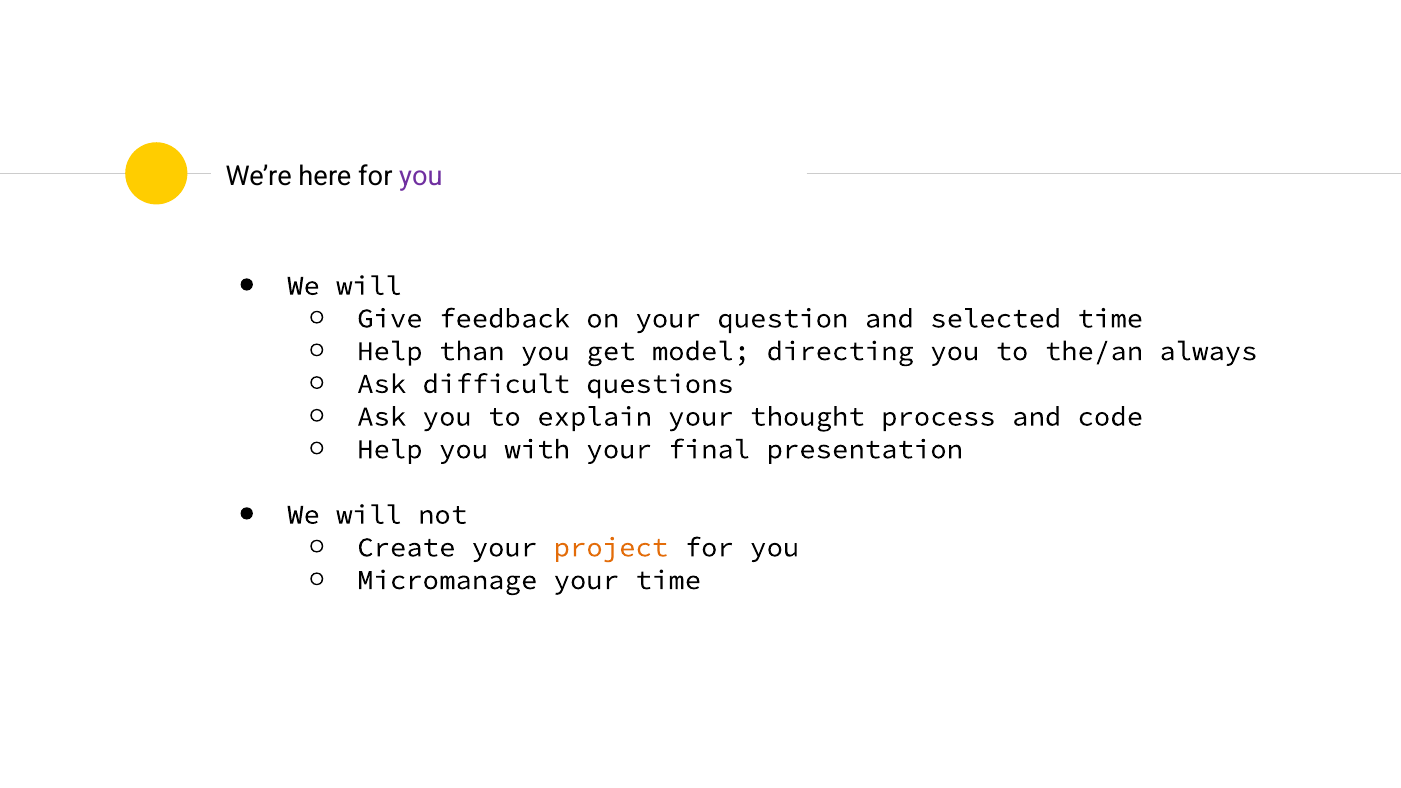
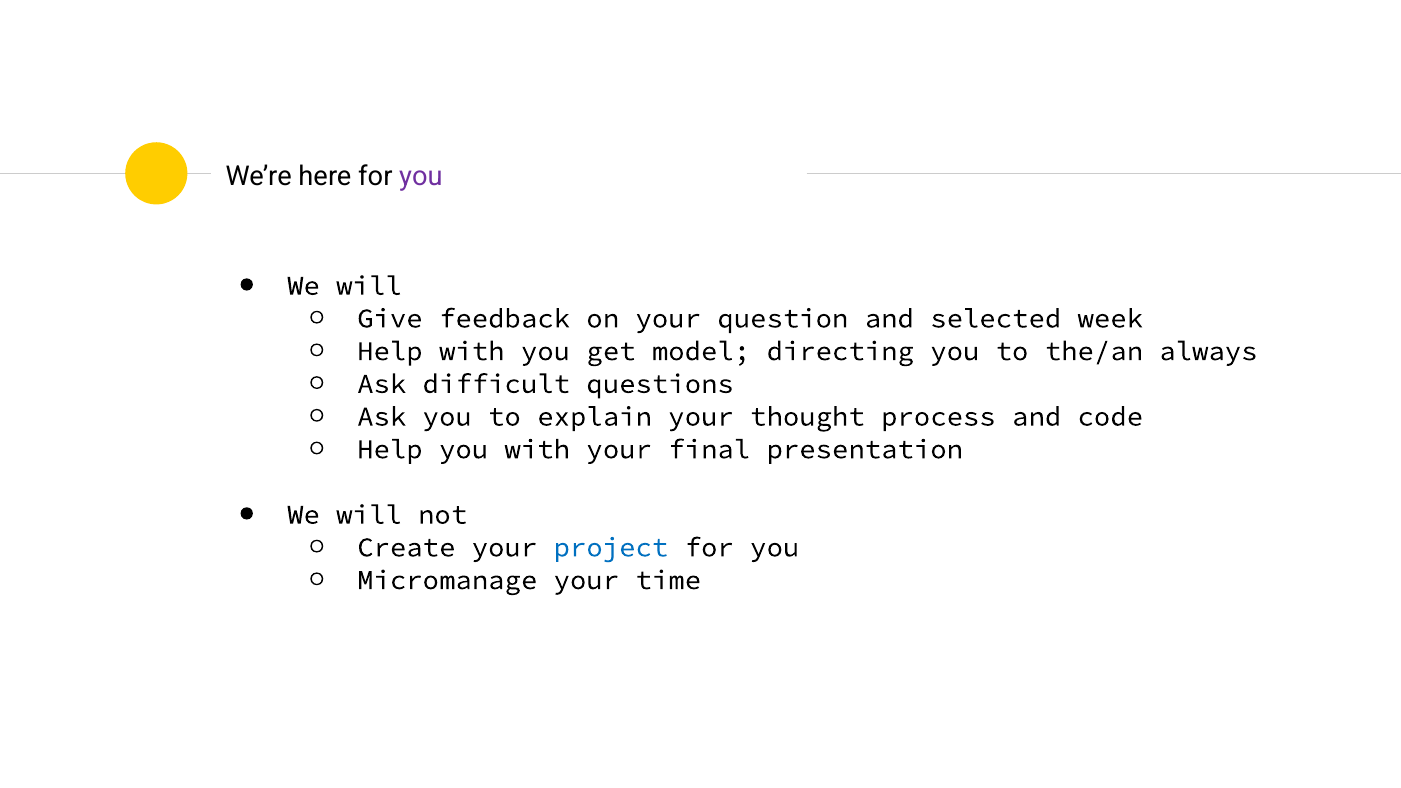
selected time: time -> week
Help than: than -> with
project colour: orange -> blue
